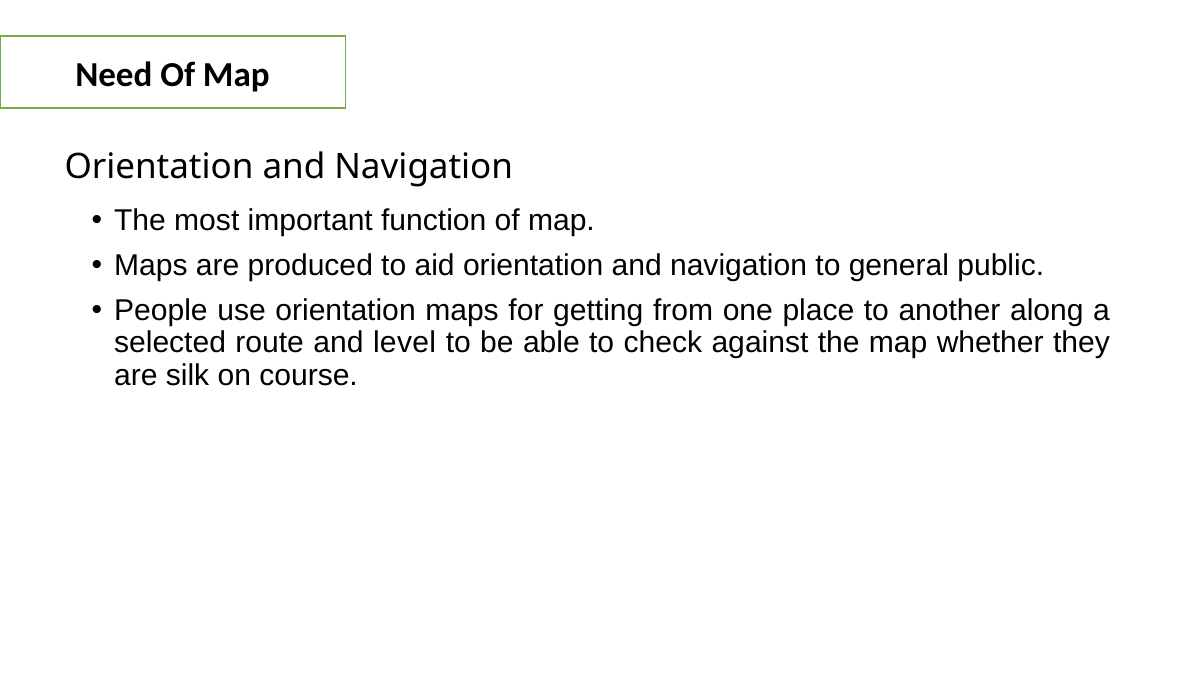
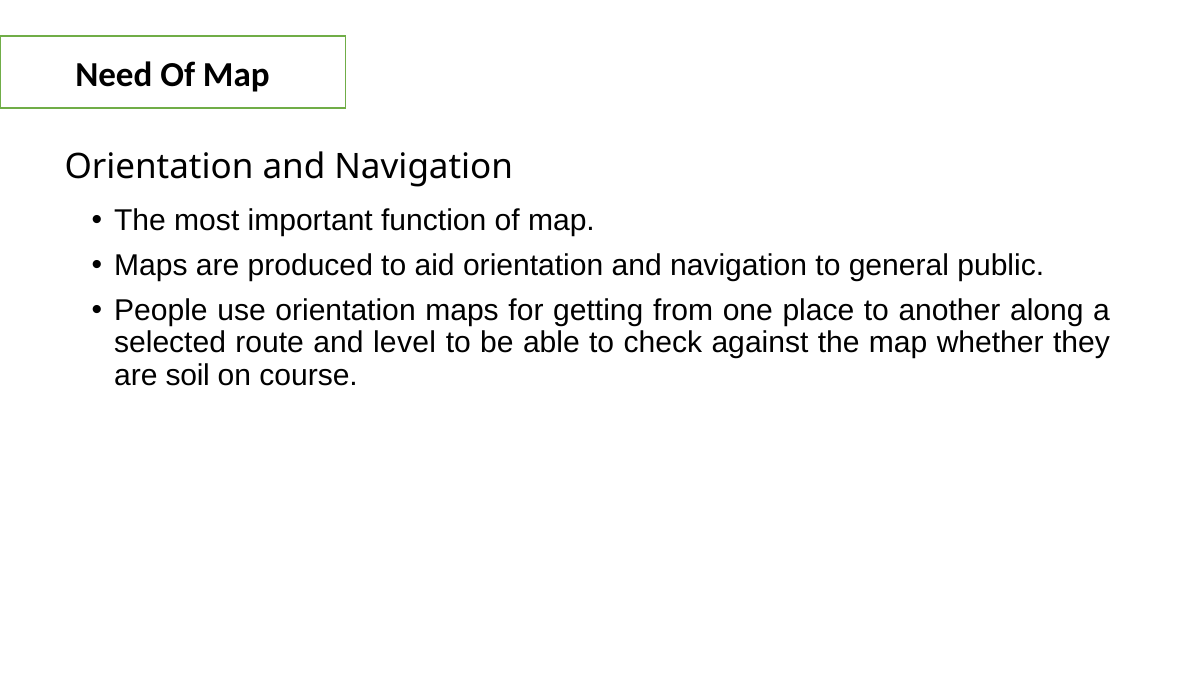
silk: silk -> soil
